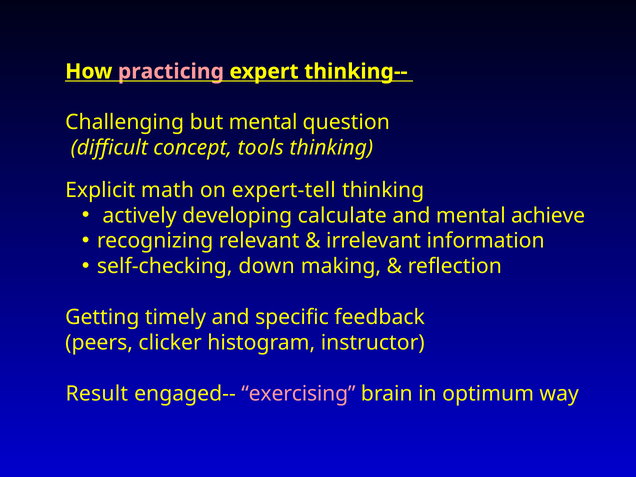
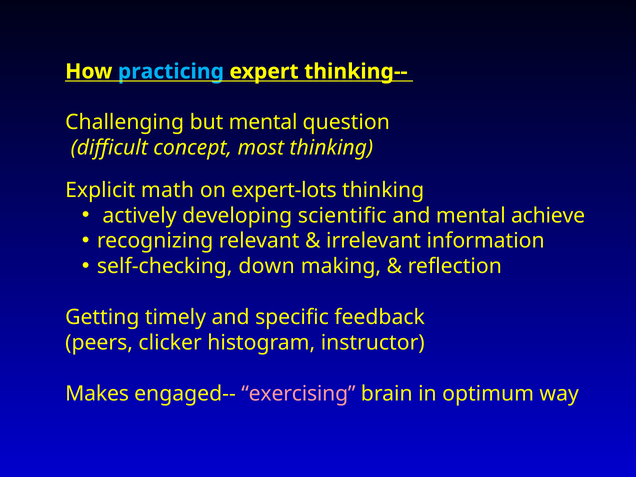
practicing colour: pink -> light blue
tools: tools -> most
expert-tell: expert-tell -> expert-lots
calculate: calculate -> scientific
Result: Result -> Makes
